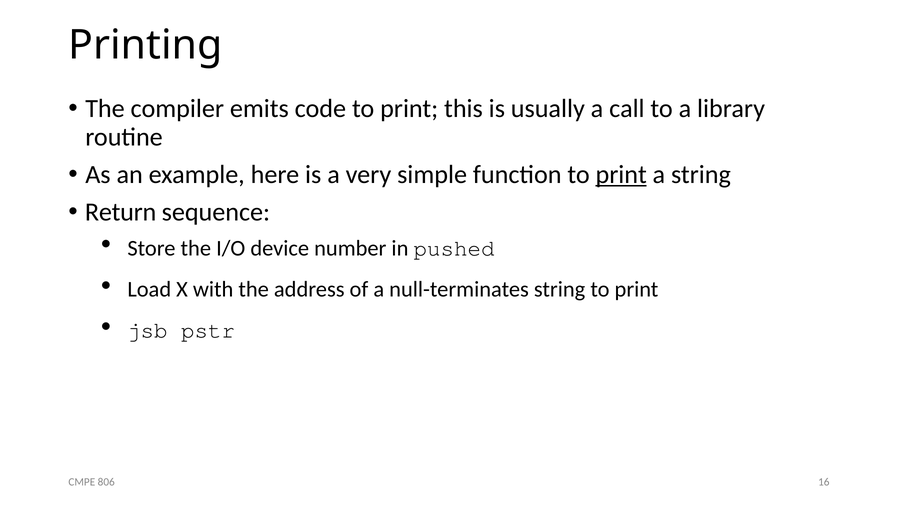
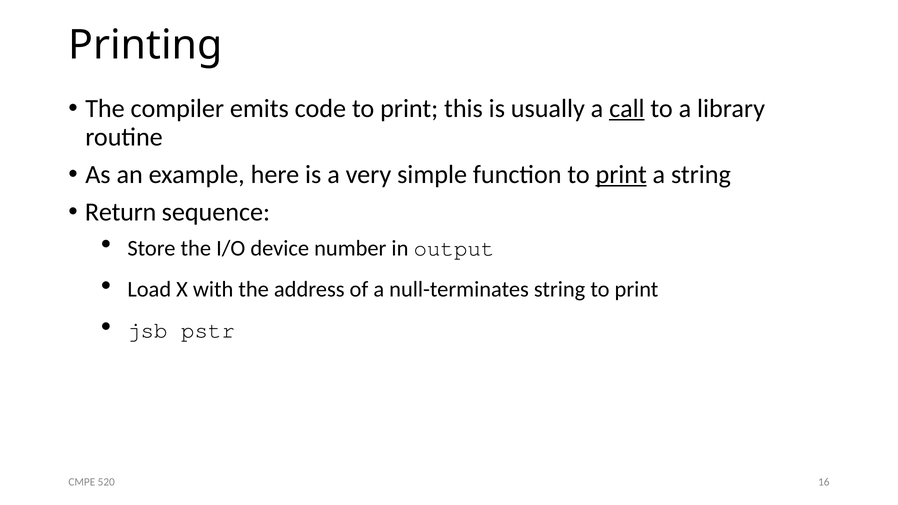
call underline: none -> present
pushed: pushed -> output
806: 806 -> 520
